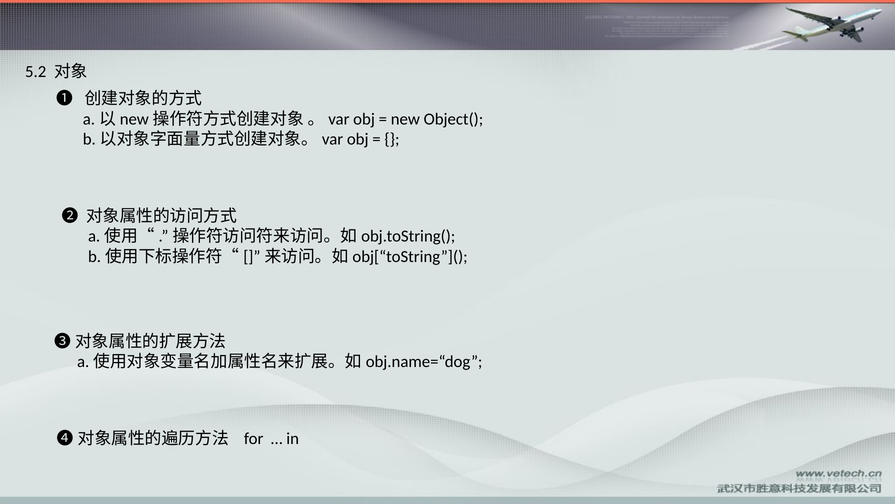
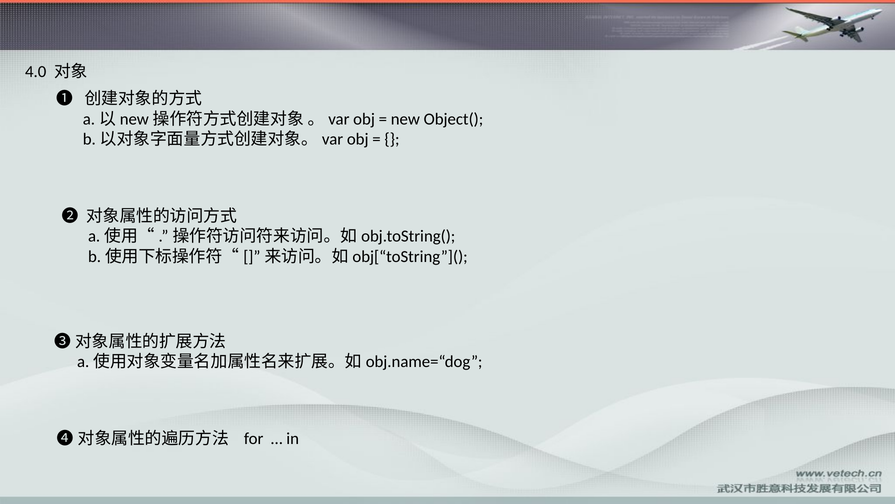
5.2: 5.2 -> 4.0
